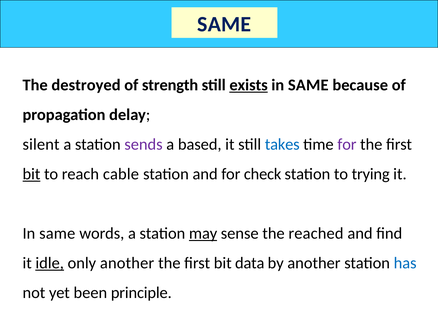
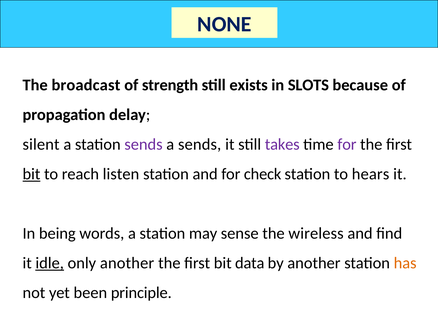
SAME at (224, 24): SAME -> NONE
destroyed: destroyed -> broadcast
exists underline: present -> none
SAME at (308, 85): SAME -> SLOTS
a based: based -> sends
takes colour: blue -> purple
cable: cable -> listen
trying: trying -> hears
same at (57, 233): same -> being
may underline: present -> none
reached: reached -> wireless
has colour: blue -> orange
